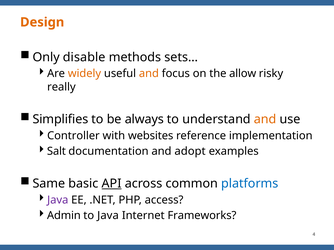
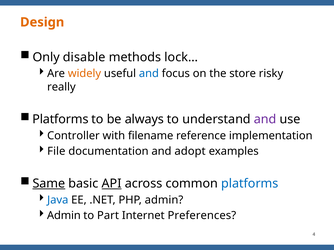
sets…: sets… -> lock…
and at (149, 74) colour: orange -> blue
allow: allow -> store
Simplifies at (60, 120): Simplifies -> Platforms
and at (265, 120) colour: orange -> purple
websites: websites -> filename
Salt: Salt -> File
Same underline: none -> present
Java at (58, 200) colour: purple -> blue
PHP access: access -> admin
to Java: Java -> Part
Frameworks: Frameworks -> Preferences
